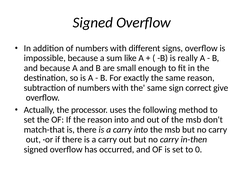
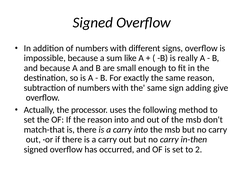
correct: correct -> adding
0: 0 -> 2
